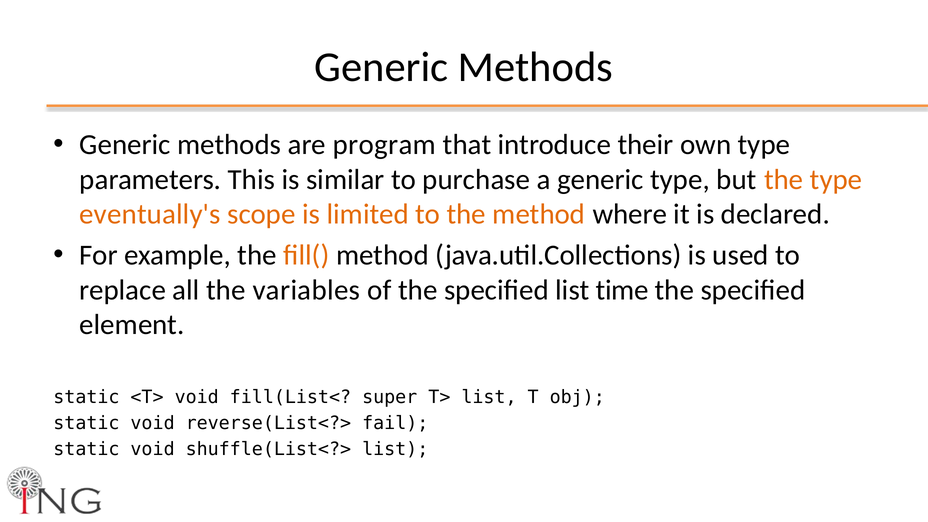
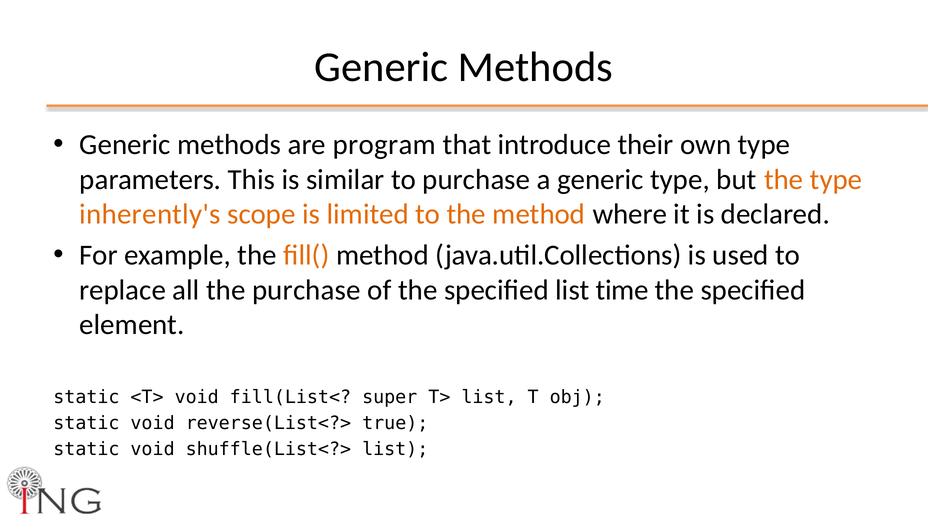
eventually's: eventually's -> inherently's
the variables: variables -> purchase
fail: fail -> true
